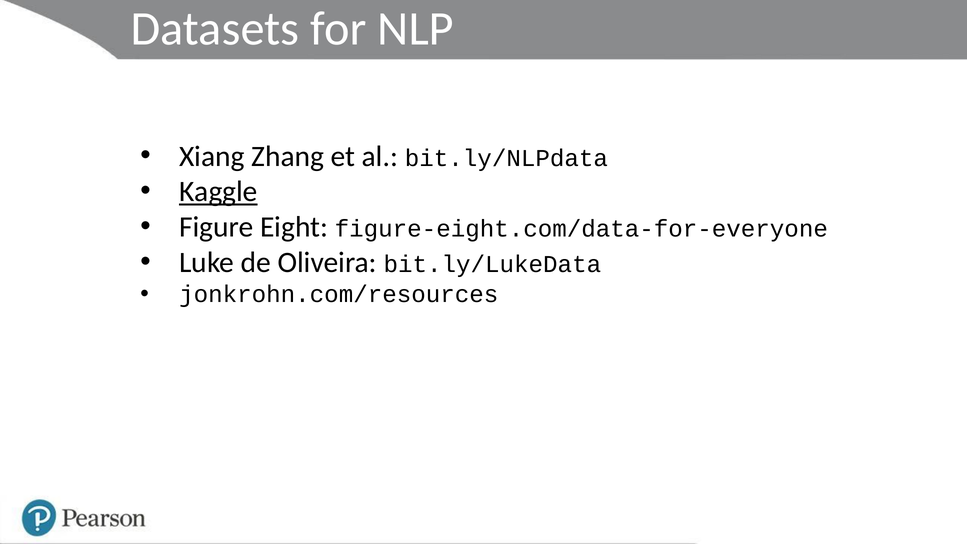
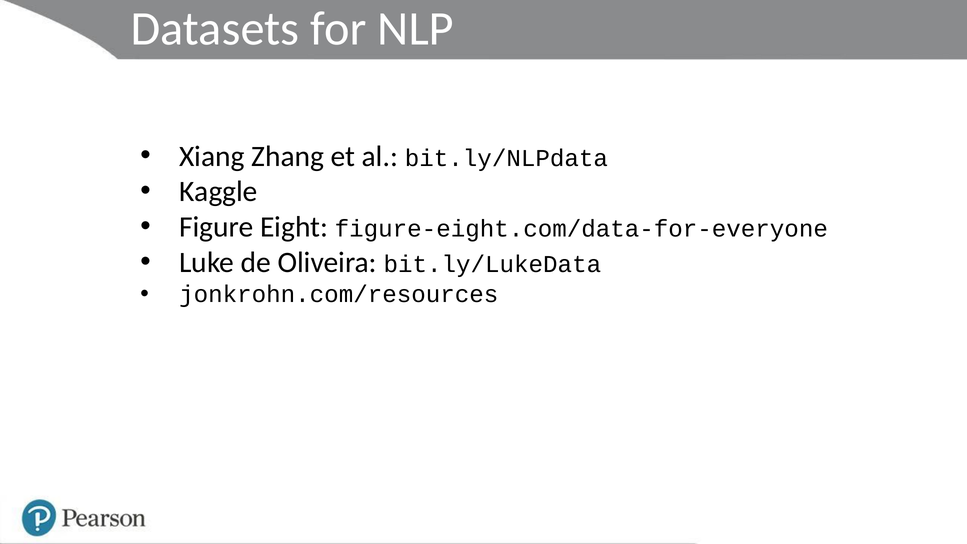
Kaggle underline: present -> none
